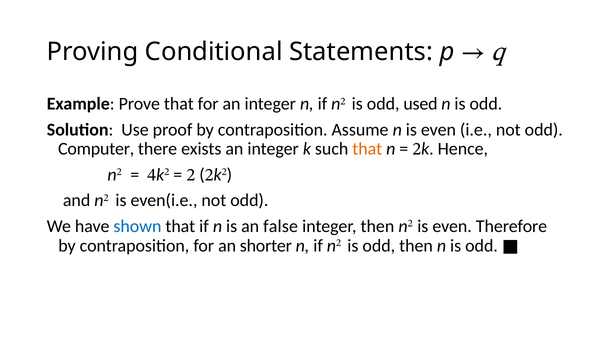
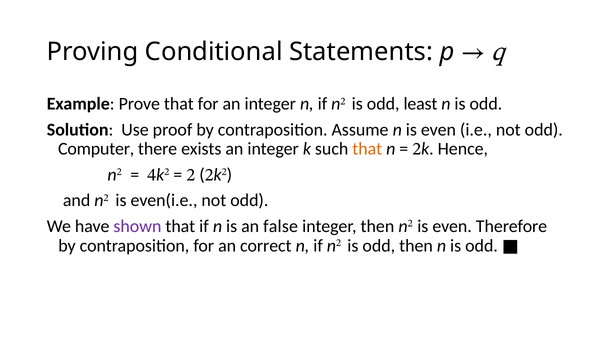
used: used -> least
shown colour: blue -> purple
shorter: shorter -> correct
